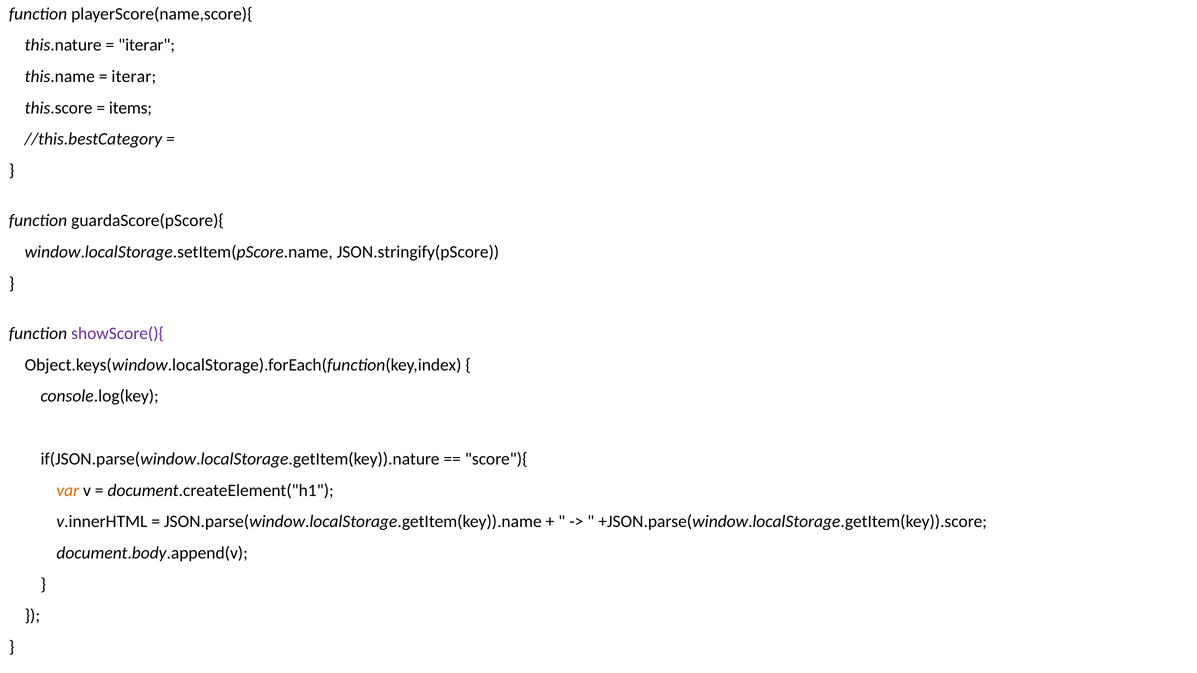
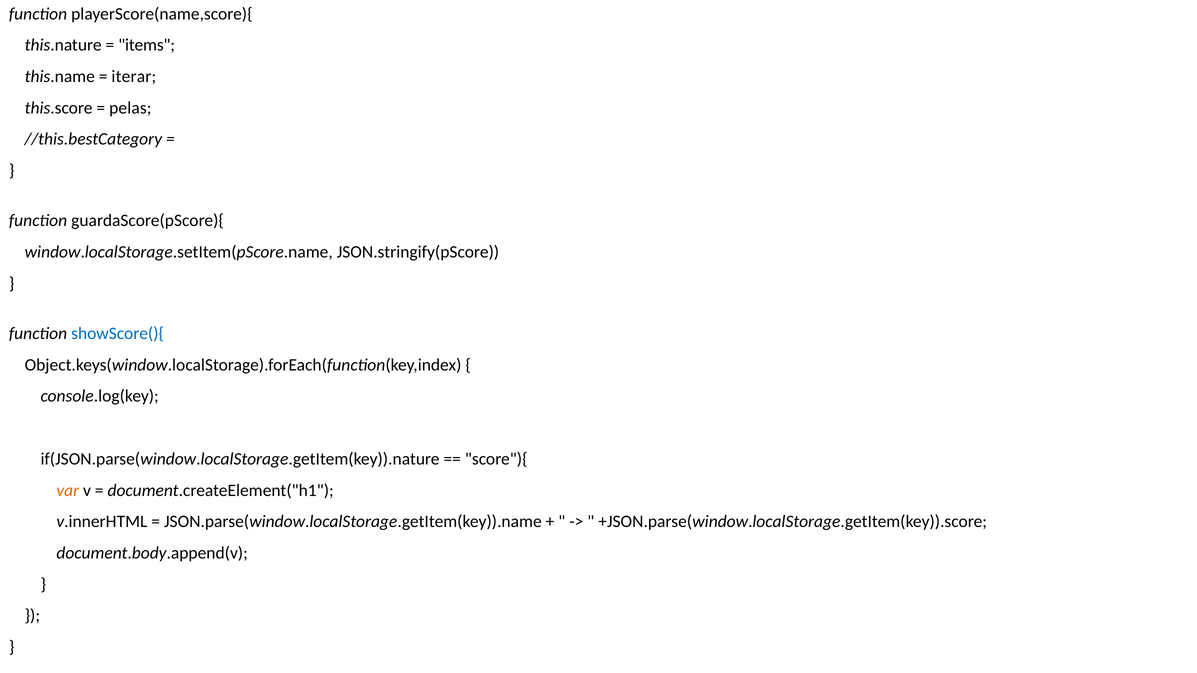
iterar at (147, 45): iterar -> items
items: items -> pelas
showScore(){ colour: purple -> blue
